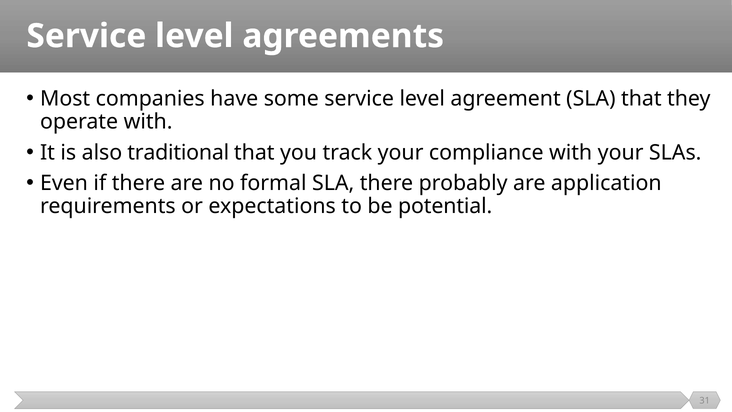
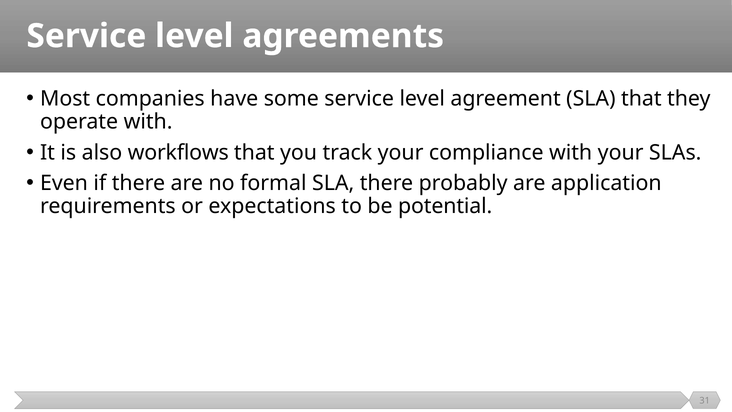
traditional: traditional -> workflows
